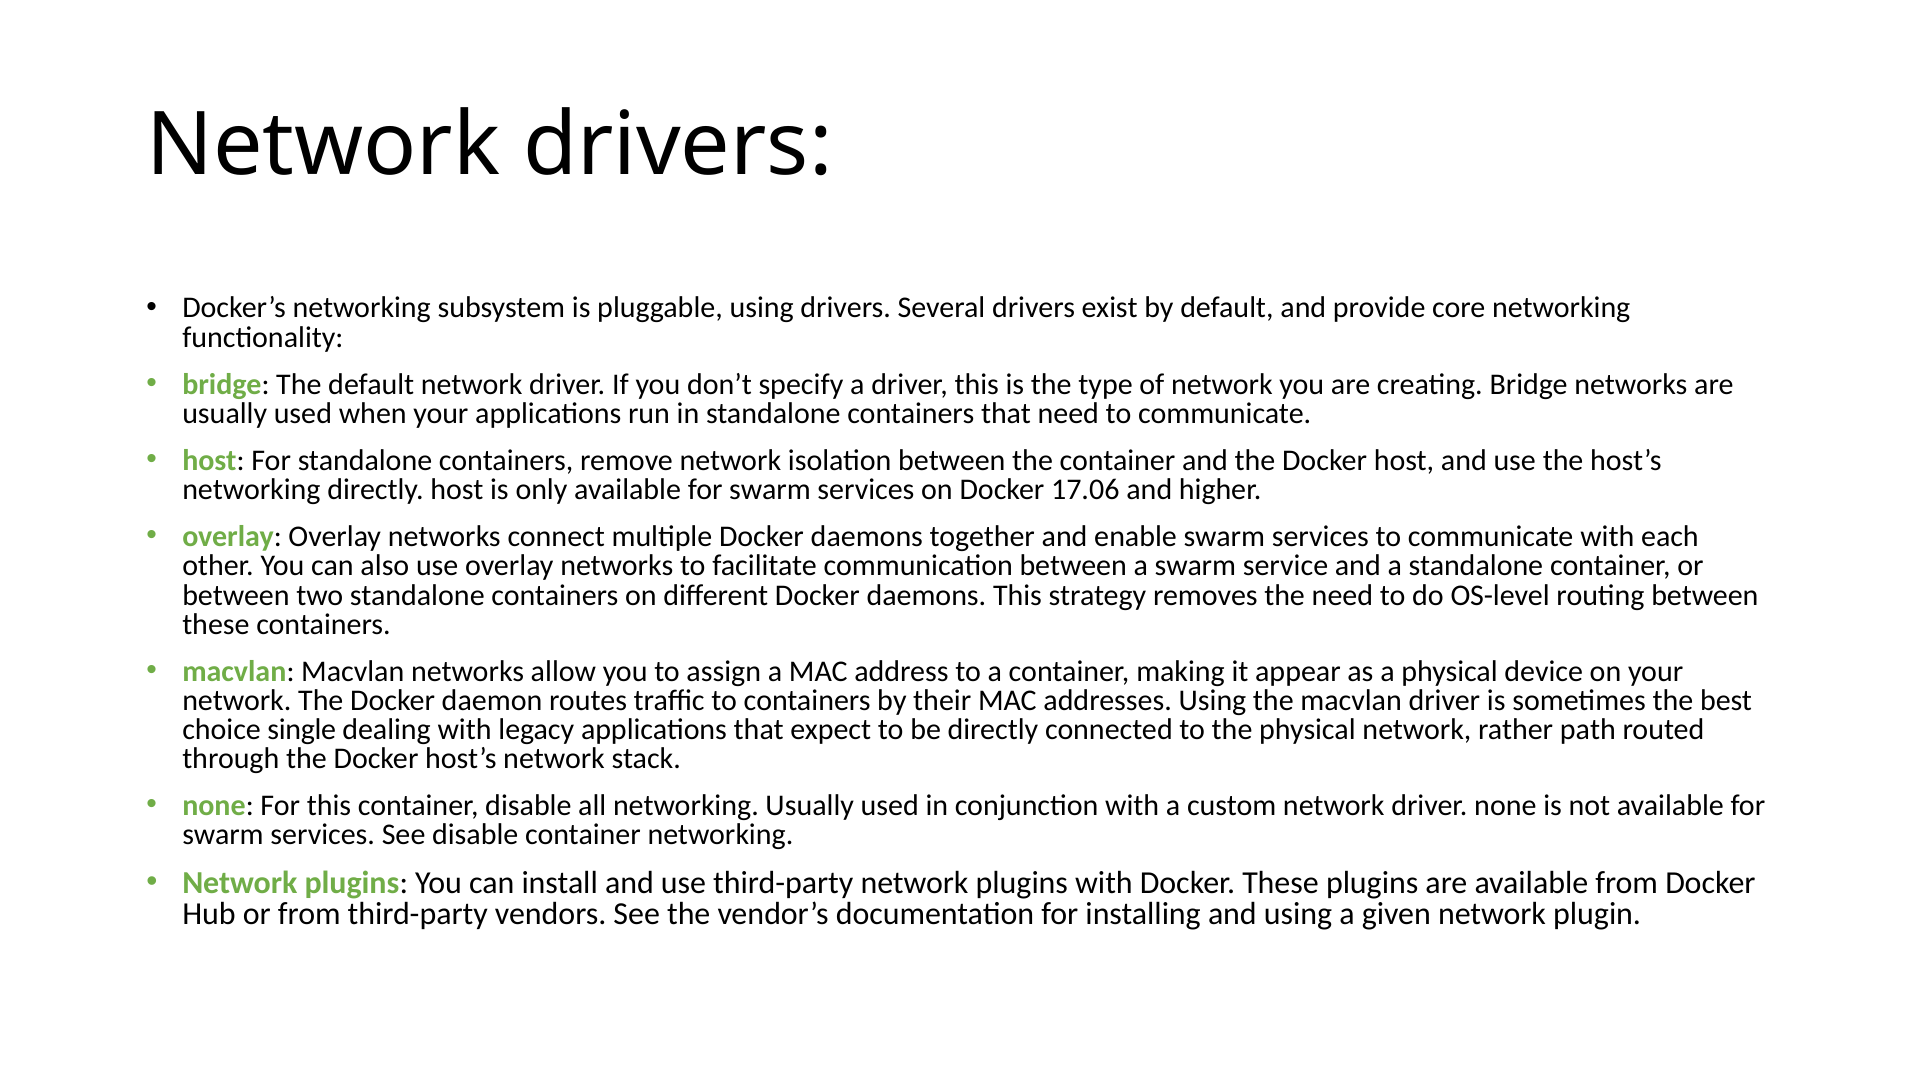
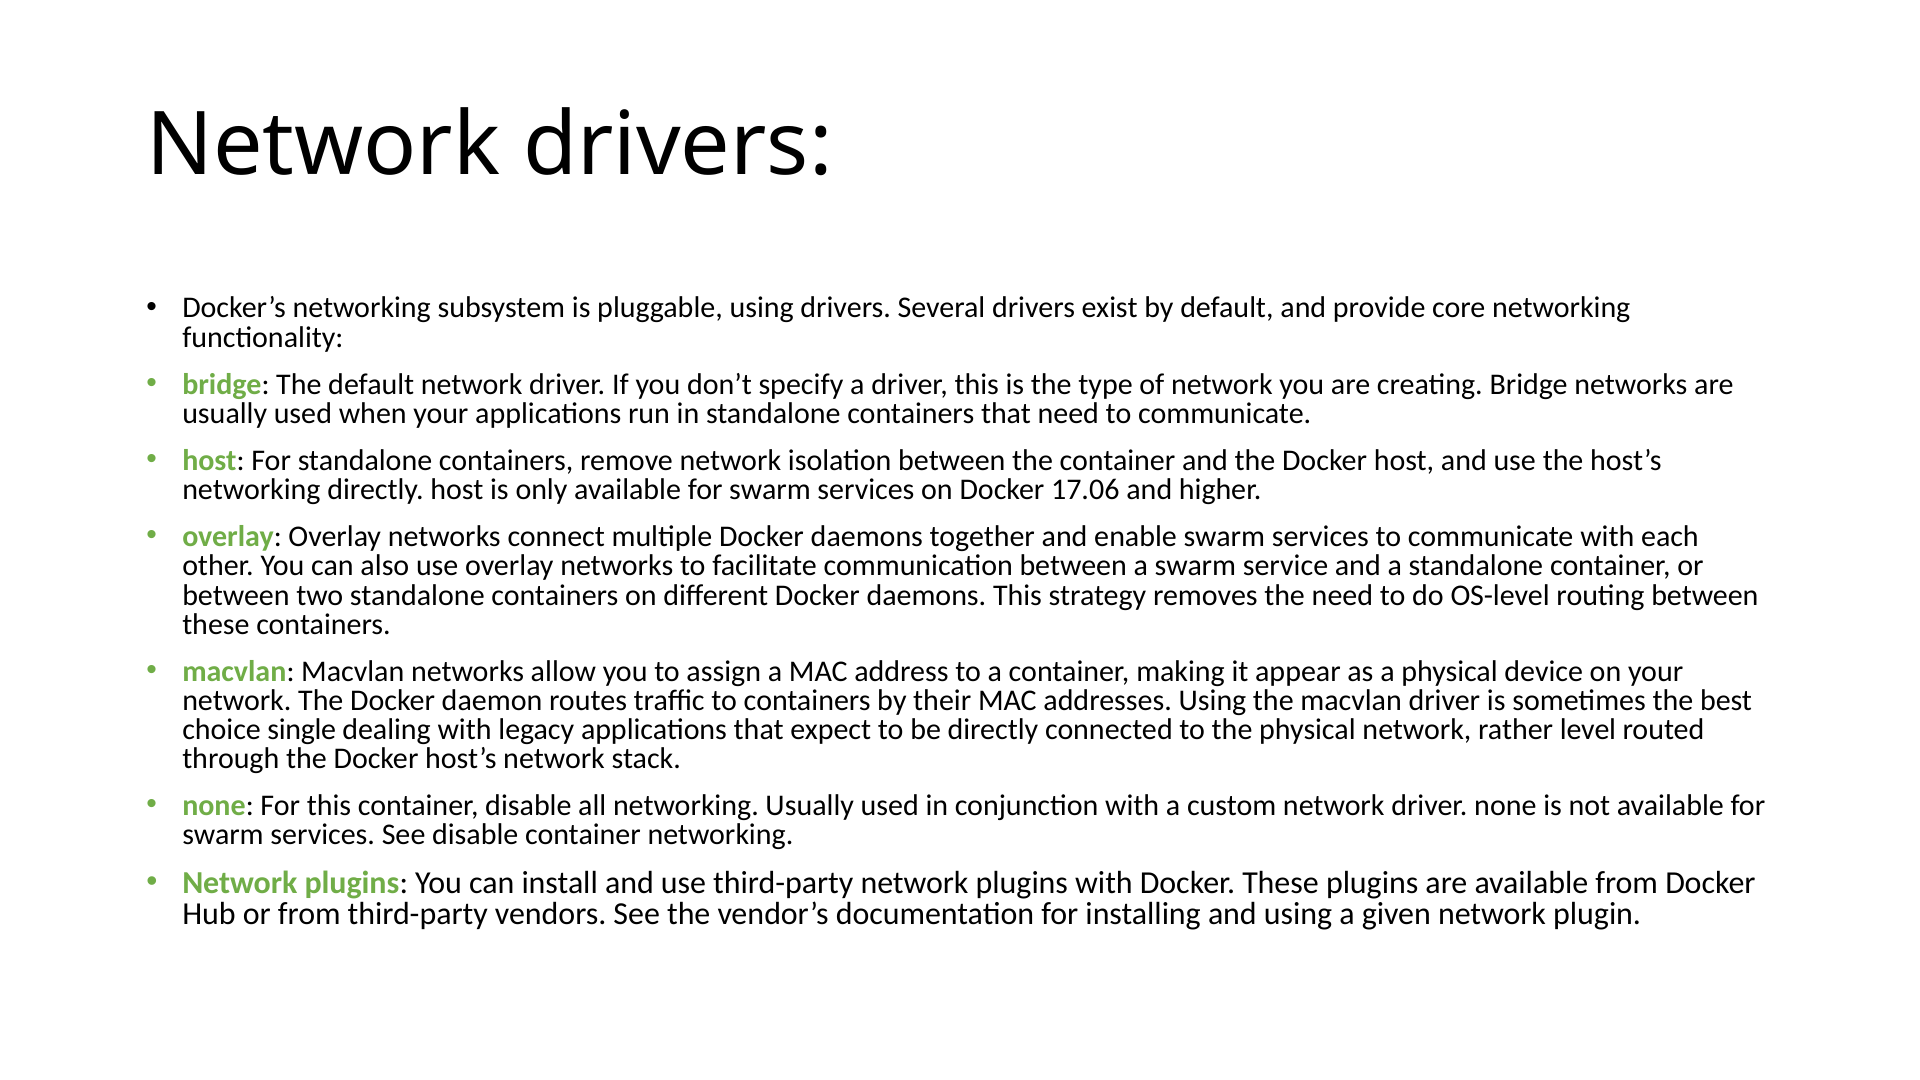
path: path -> level
